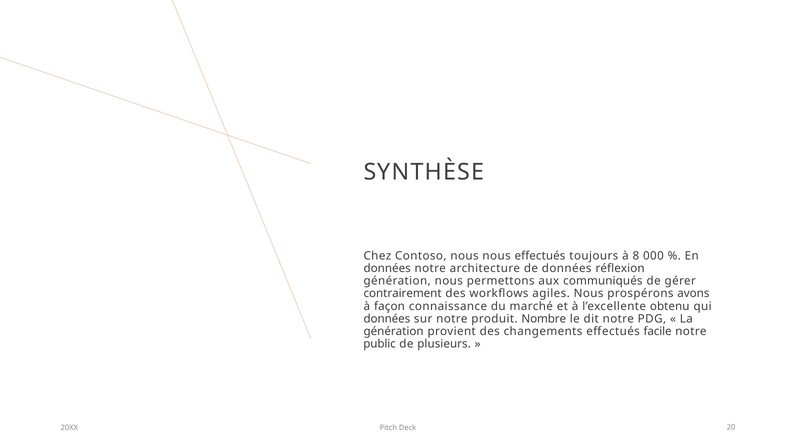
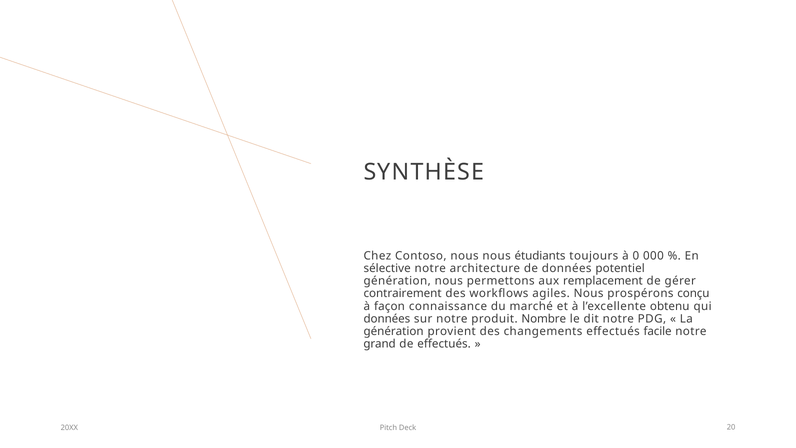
nous effectués: effectués -> étudiants
8: 8 -> 0
données at (387, 268): données -> sélective
réflexion: réflexion -> potentiel
communiqués: communiqués -> remplacement
avons: avons -> conçu
public: public -> grand
de plusieurs: plusieurs -> effectués
